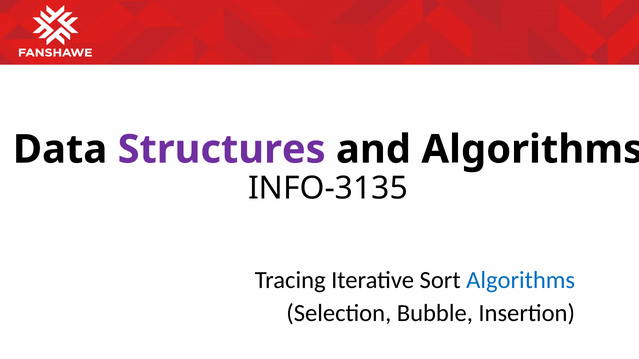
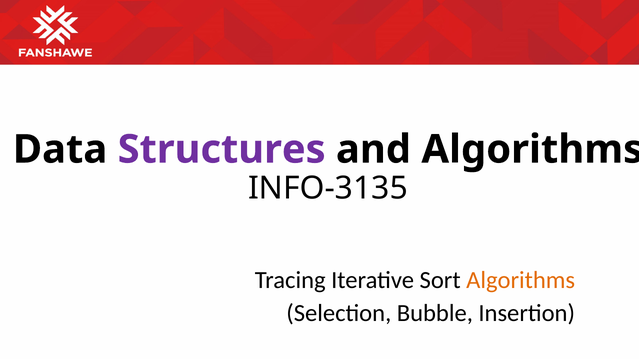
Algorithms at (521, 280) colour: blue -> orange
